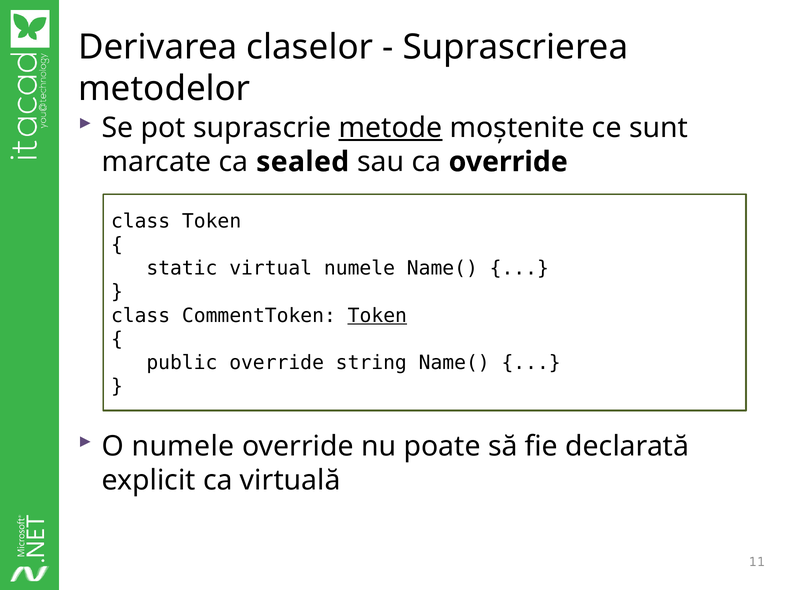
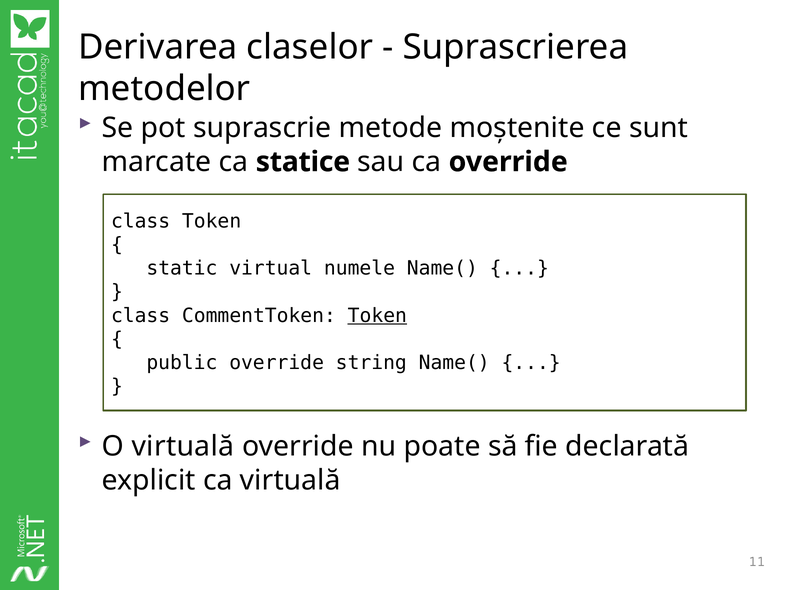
metode underline: present -> none
sealed: sealed -> statice
O numele: numele -> virtuală
